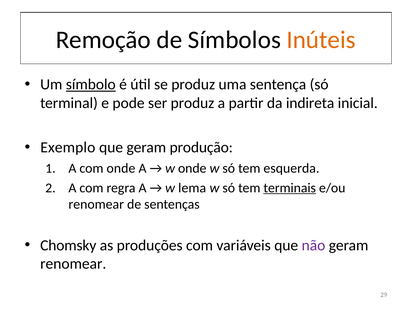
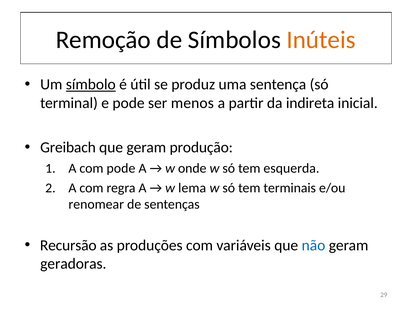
ser produz: produz -> menos
Exemplo: Exemplo -> Greibach
com onde: onde -> pode
terminais underline: present -> none
Chomsky: Chomsky -> Recursão
não colour: purple -> blue
renomear at (73, 264): renomear -> geradoras
